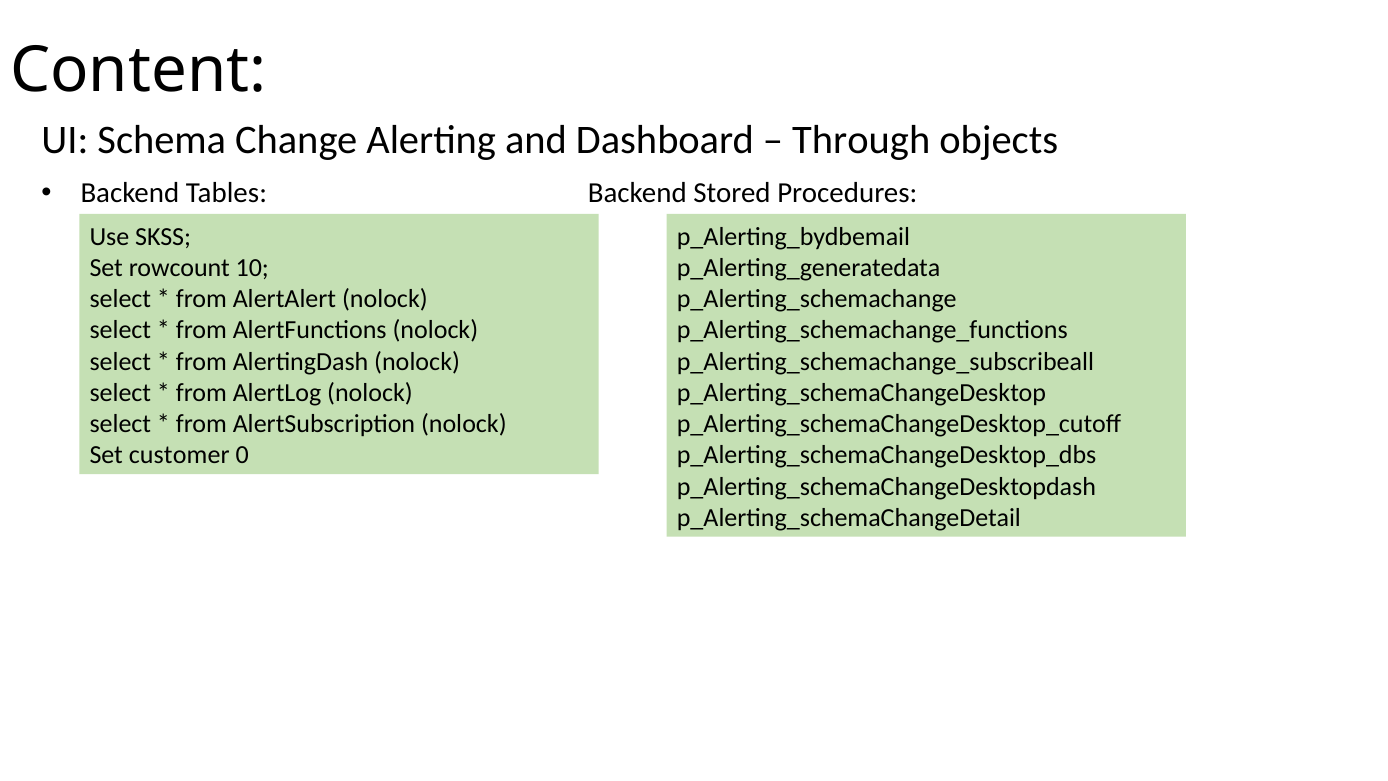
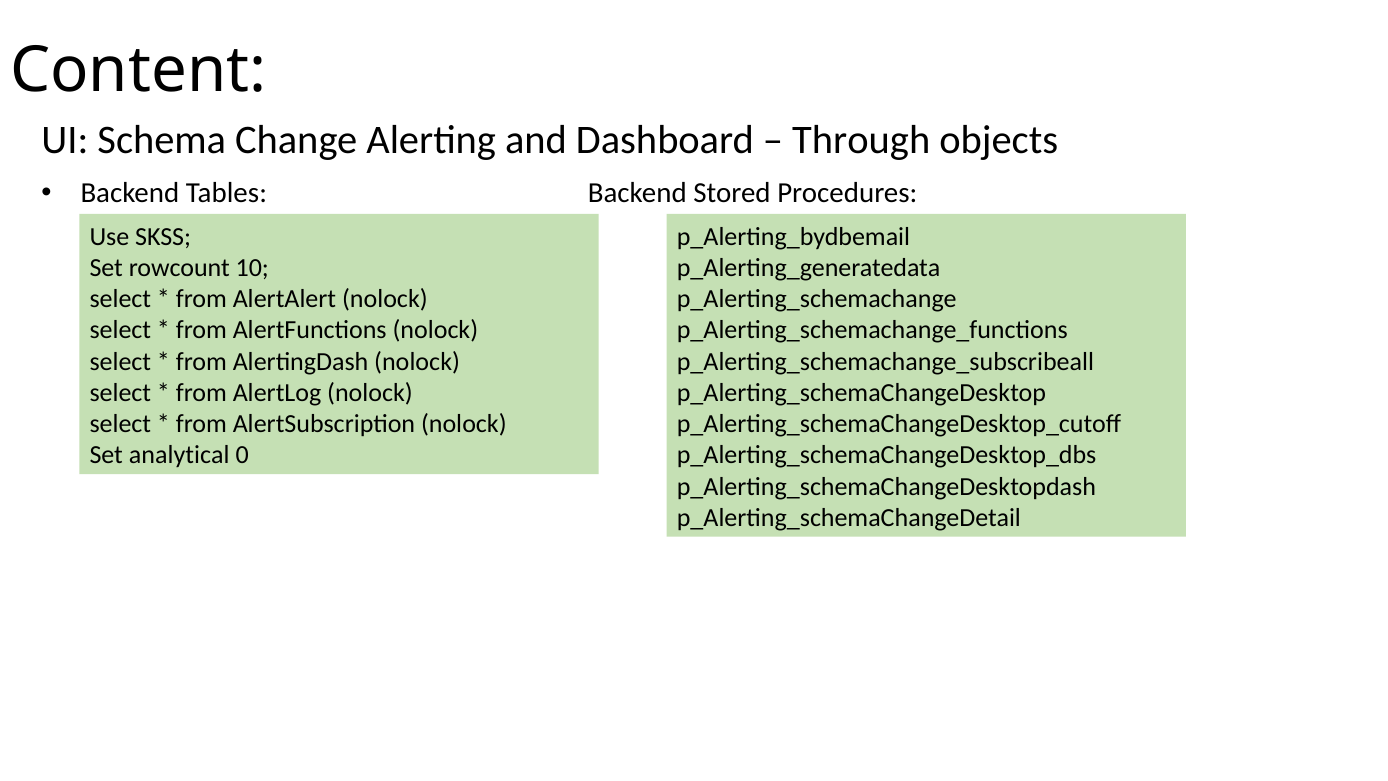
customer: customer -> analytical
